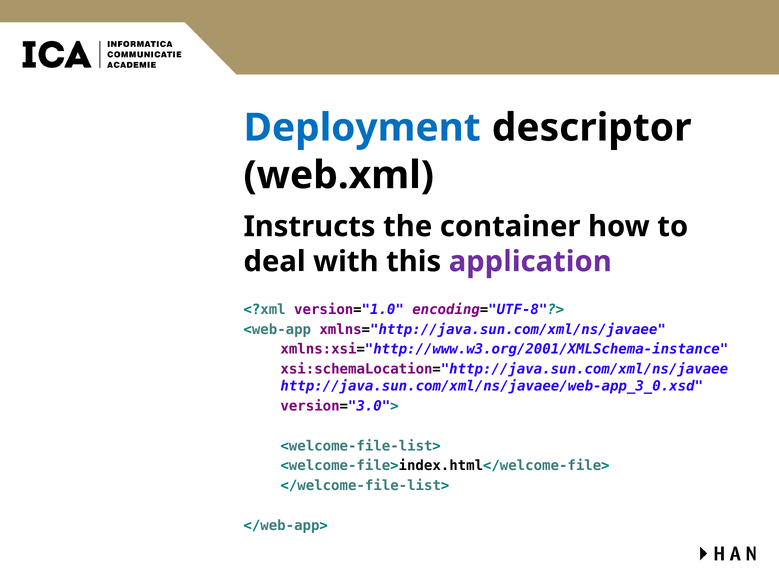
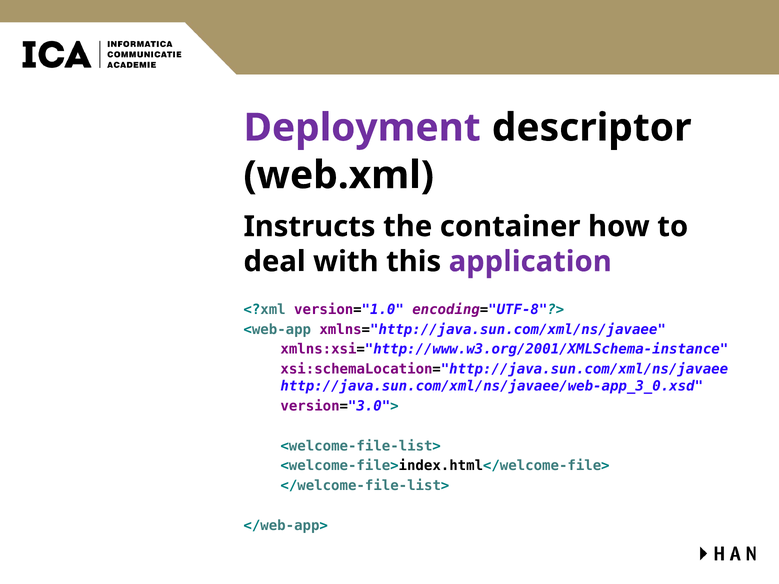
Deployment colour: blue -> purple
